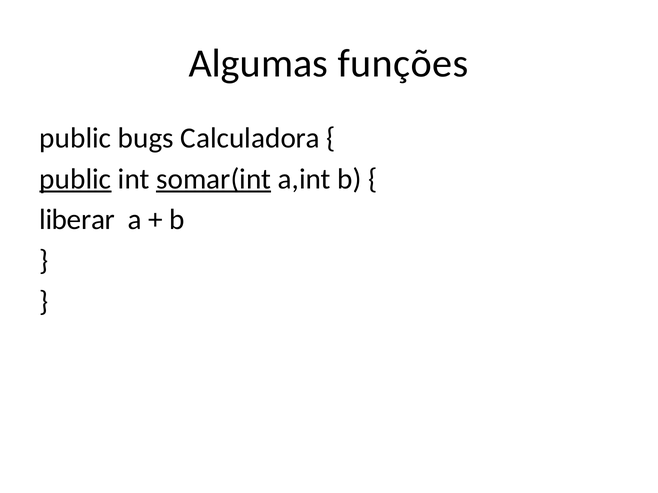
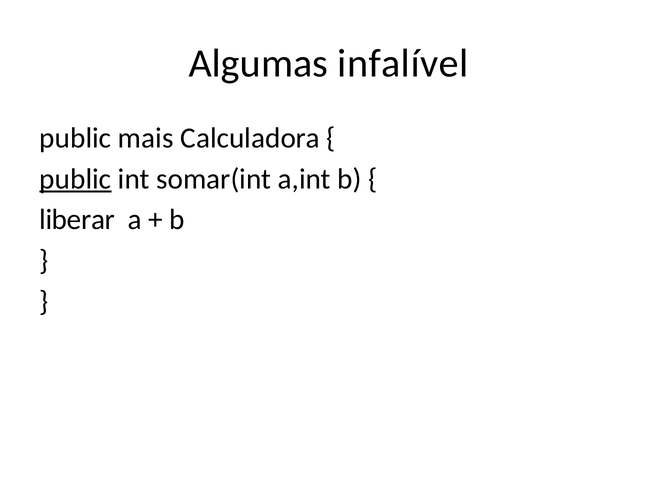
funções: funções -> infalível
bugs: bugs -> mais
somar(int underline: present -> none
